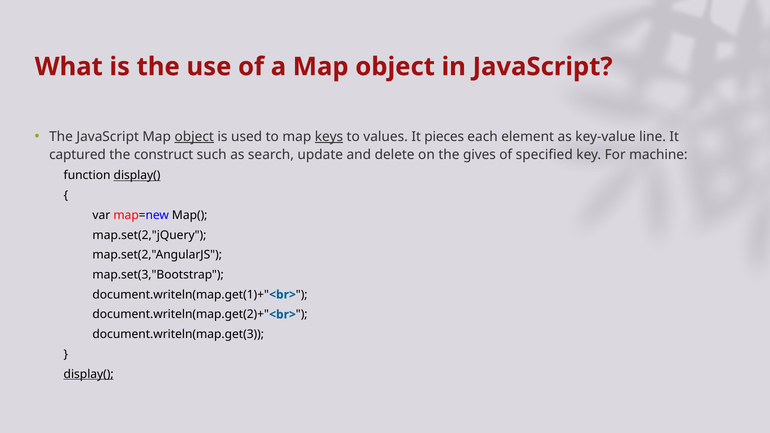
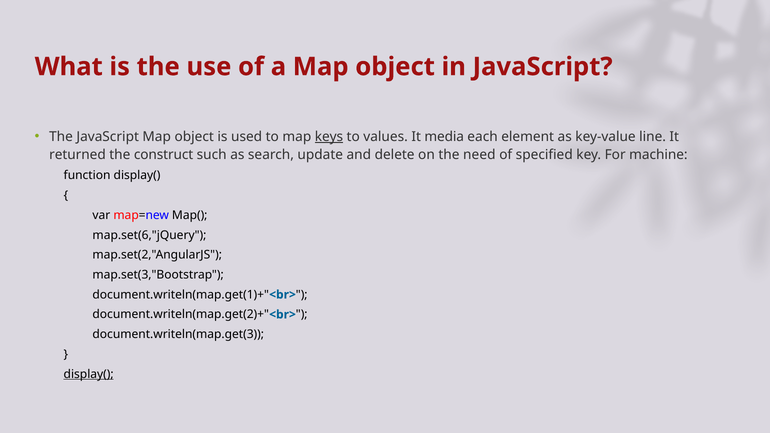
object at (194, 137) underline: present -> none
pieces: pieces -> media
captured: captured -> returned
gives: gives -> need
display( at (137, 176) underline: present -> none
map.set(2,"jQuery: map.set(2,"jQuery -> map.set(6,"jQuery
